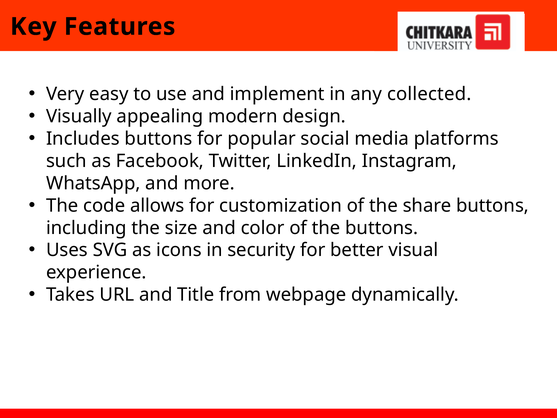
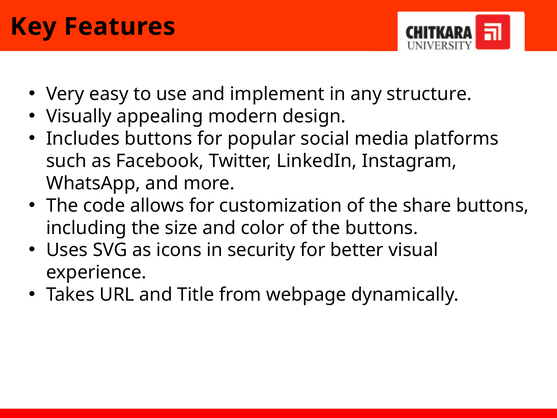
collected: collected -> structure
